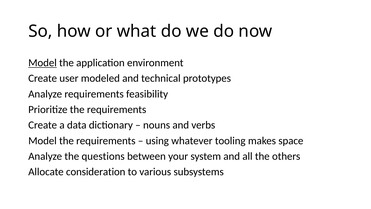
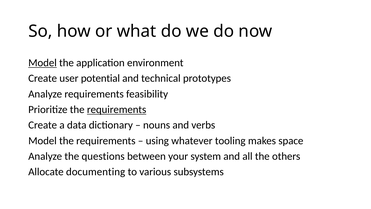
modeled: modeled -> potential
requirements at (117, 109) underline: none -> present
consideration: consideration -> documenting
